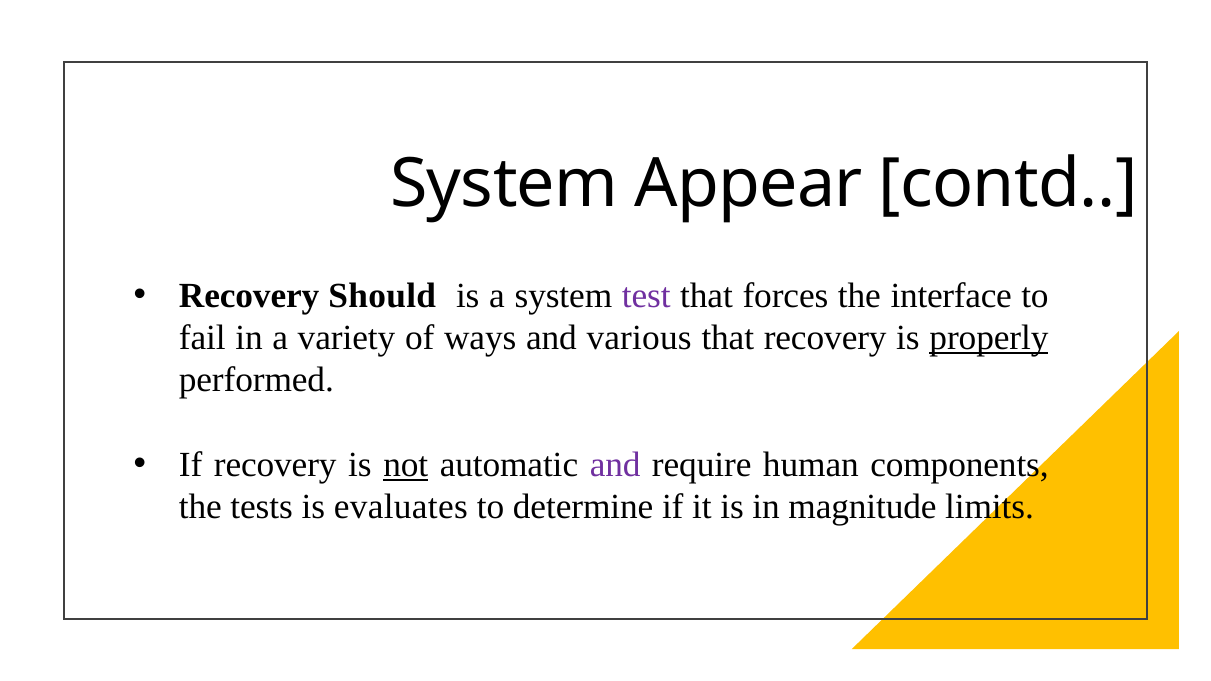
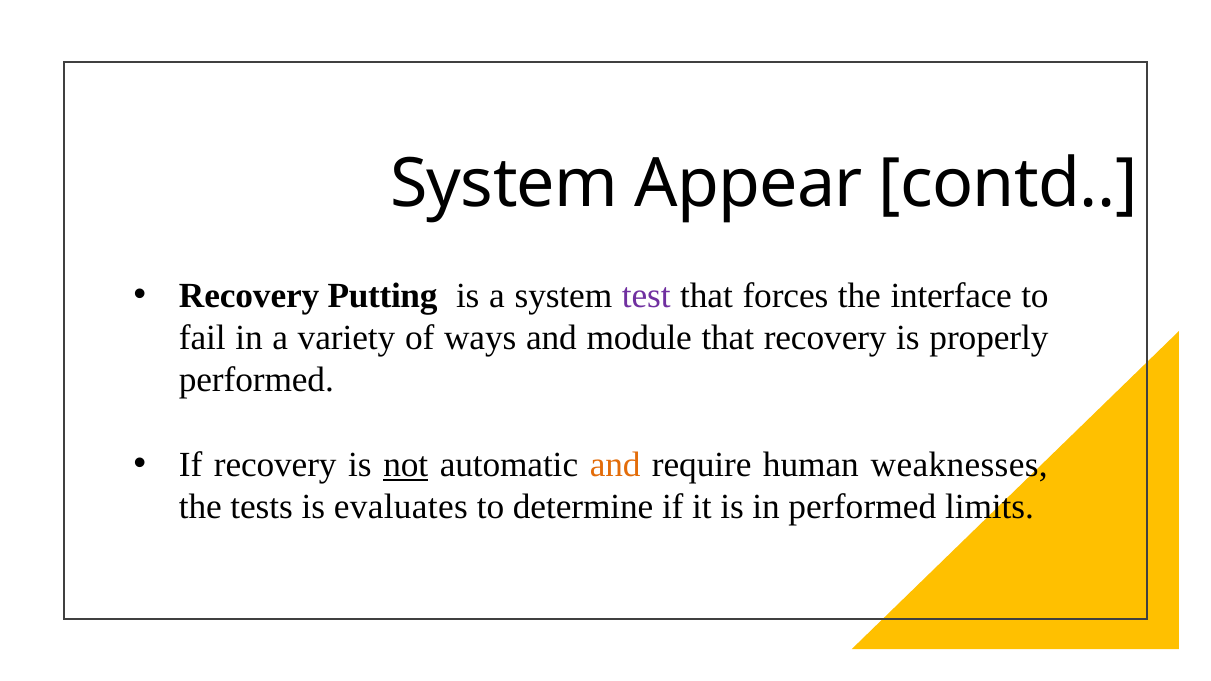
Should: Should -> Putting
various: various -> module
properly underline: present -> none
and at (615, 465) colour: purple -> orange
components: components -> weaknesses
in magnitude: magnitude -> performed
